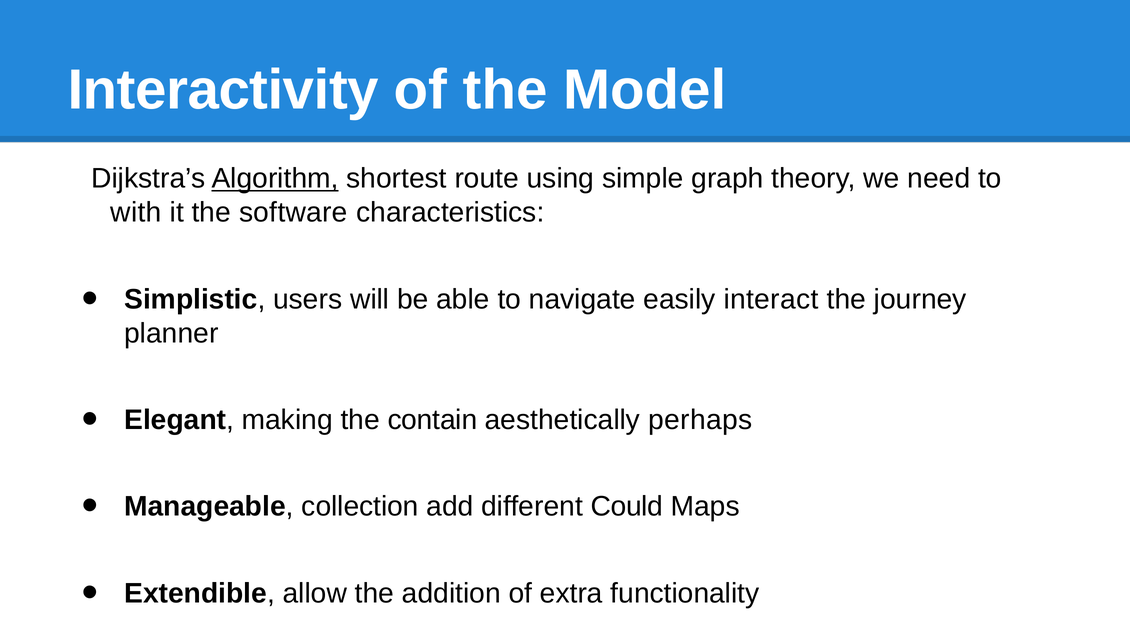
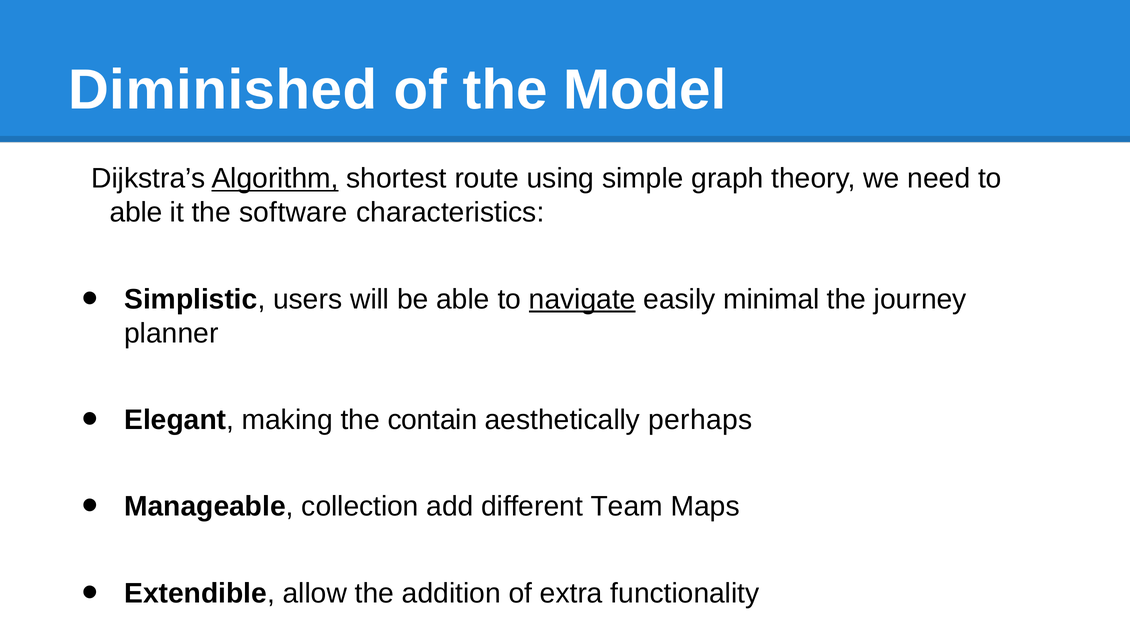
Interactivity: Interactivity -> Diminished
with at (136, 212): with -> able
navigate underline: none -> present
interact: interact -> minimal
Could: Could -> Team
